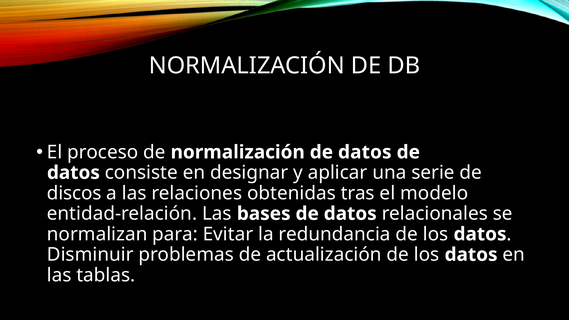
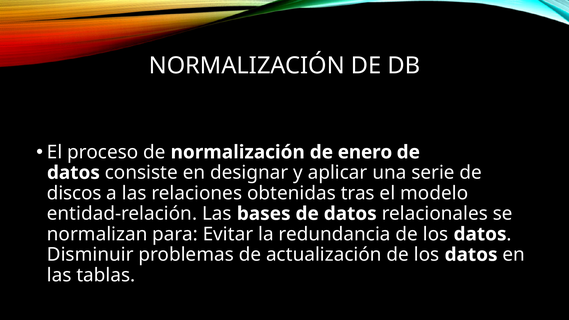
normalización de datos: datos -> enero
